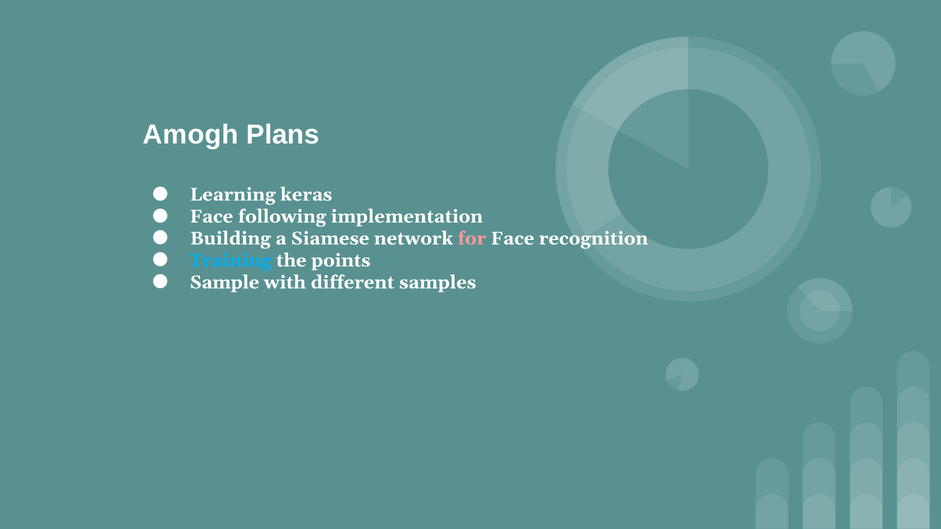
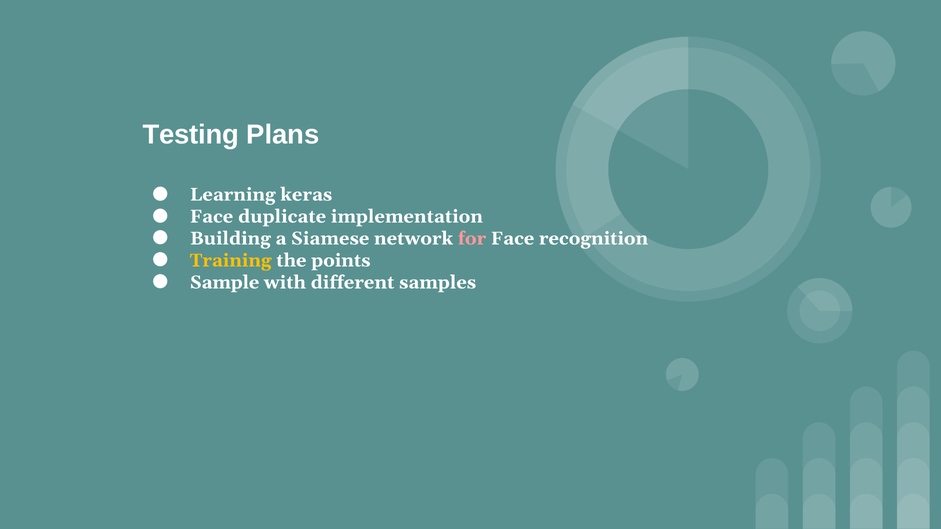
Amogh: Amogh -> Testing
following: following -> duplicate
Training colour: light blue -> yellow
